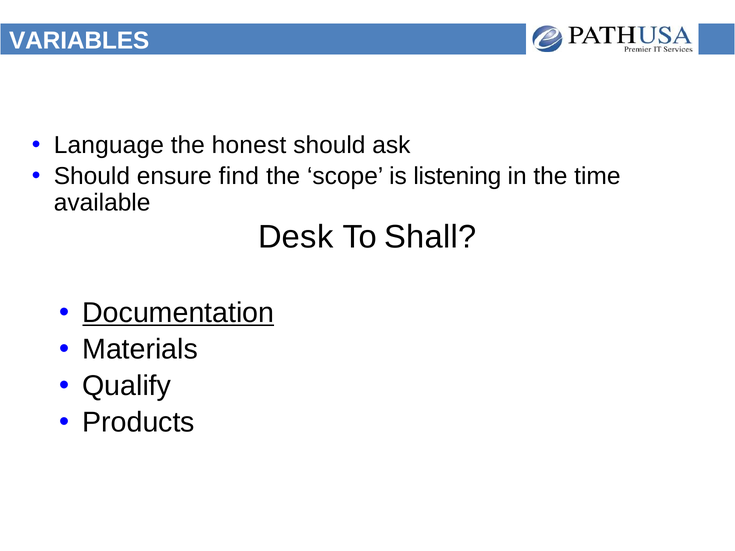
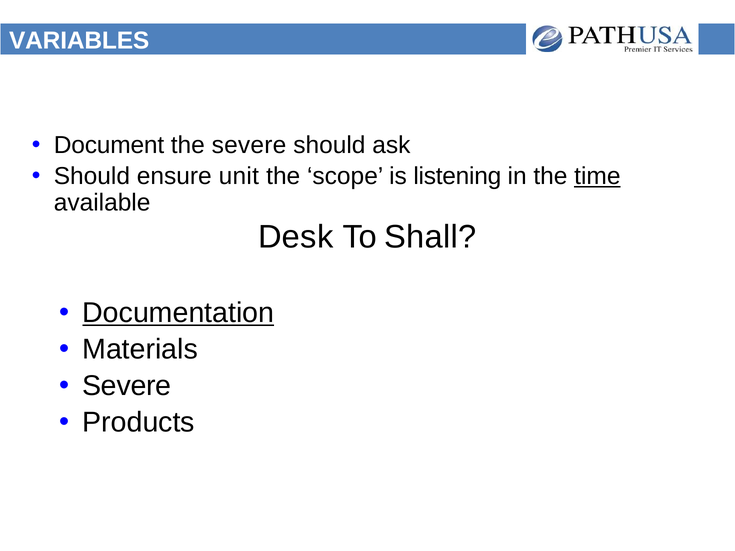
Language: Language -> Document
the honest: honest -> severe
find: find -> unit
time underline: none -> present
Qualify at (127, 386): Qualify -> Severe
